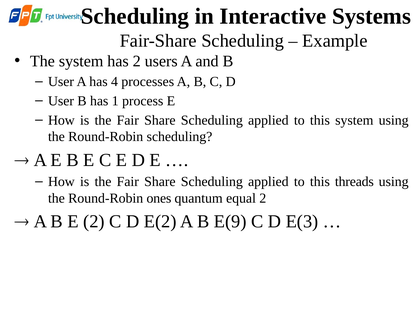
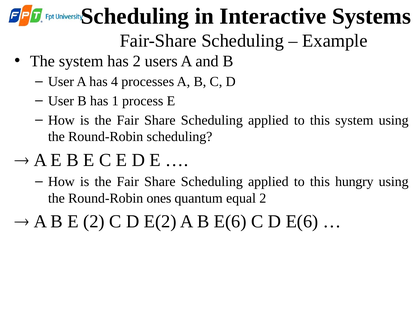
threads: threads -> hungry
B E(9: E(9 -> E(6
D E(3: E(3 -> E(6
